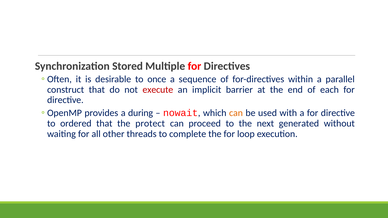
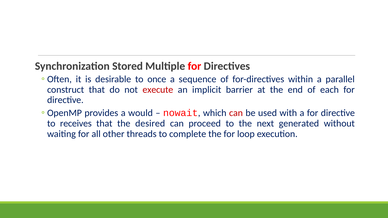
during: during -> would
can at (236, 113) colour: orange -> red
ordered: ordered -> receives
protect: protect -> desired
